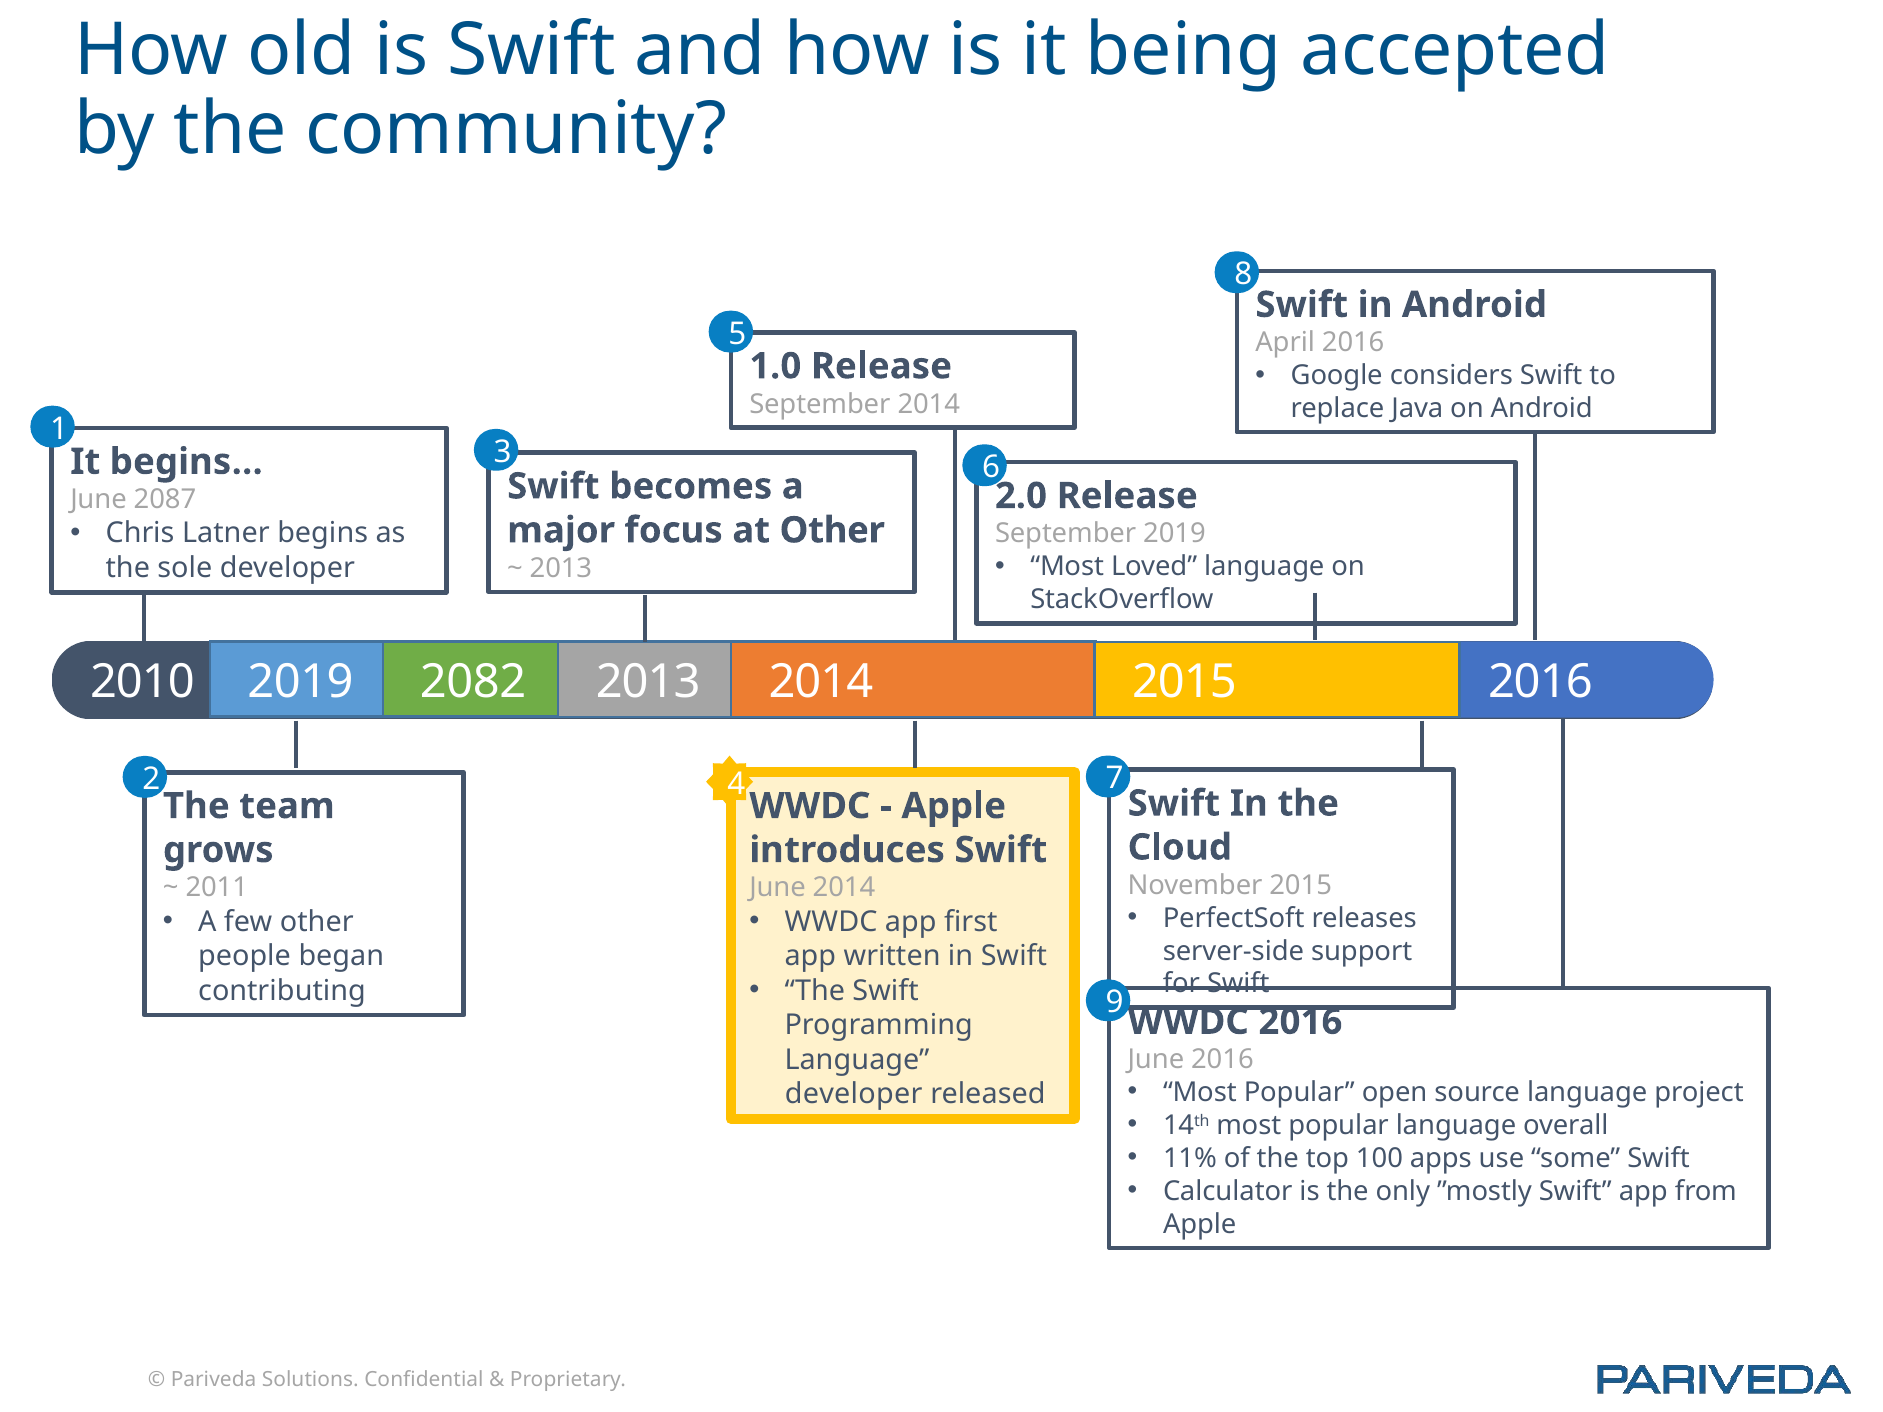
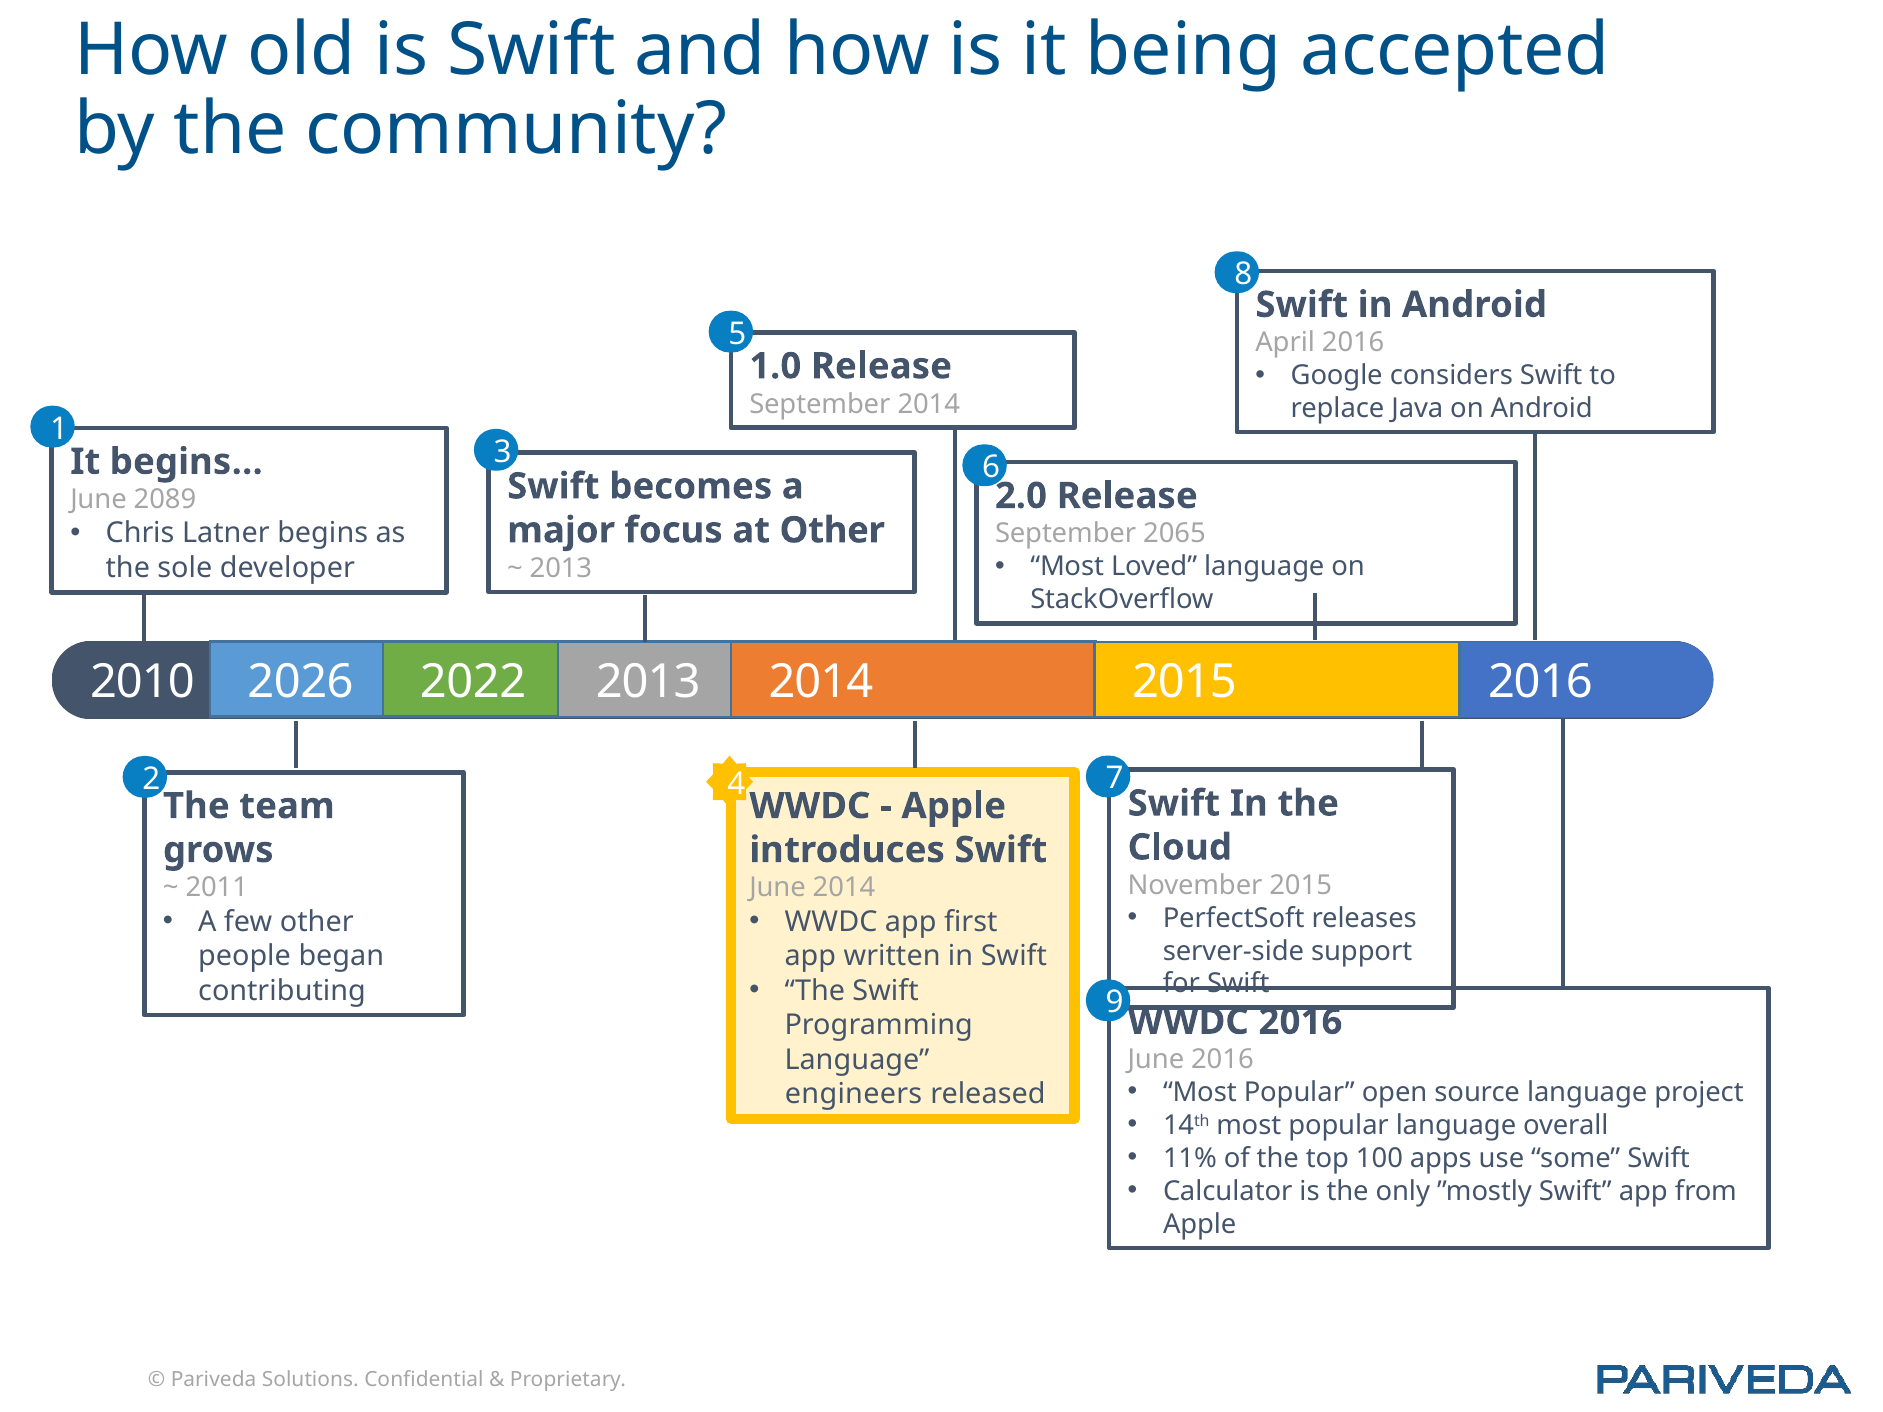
2087: 2087 -> 2089
September 2019: 2019 -> 2065
2019 at (300, 682): 2019 -> 2026
2082: 2082 -> 2022
developer at (854, 1095): developer -> engineers
